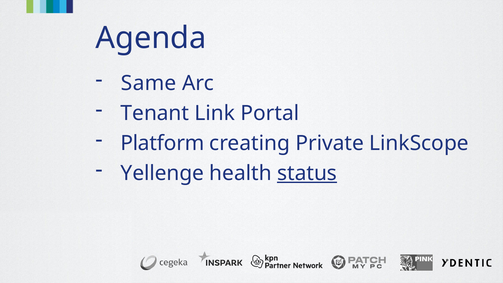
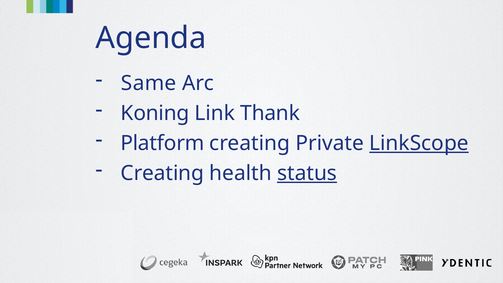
Tenant: Tenant -> Koning
Portal: Portal -> Thank
LinkScope underline: none -> present
Yellenge at (162, 173): Yellenge -> Creating
